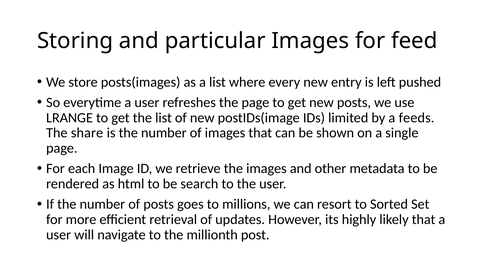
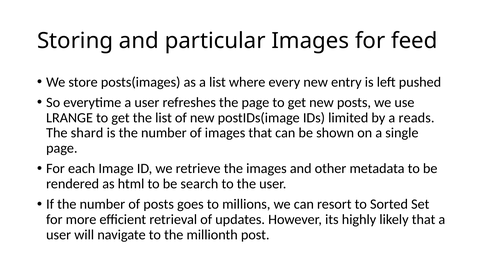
feeds: feeds -> reads
share: share -> shard
